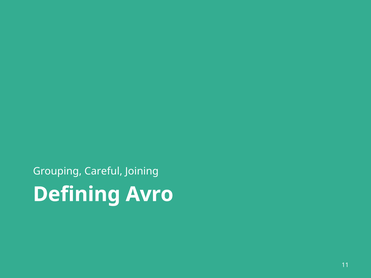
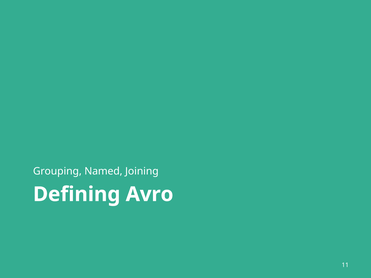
Careful: Careful -> Named
